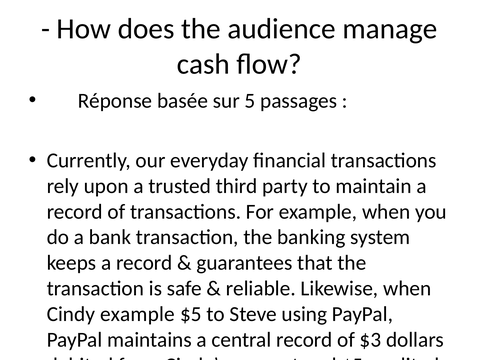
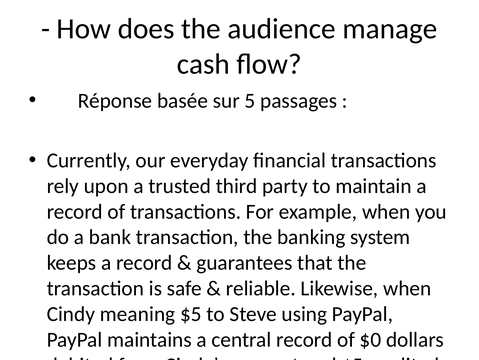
Cindy example: example -> meaning
$3: $3 -> $0
